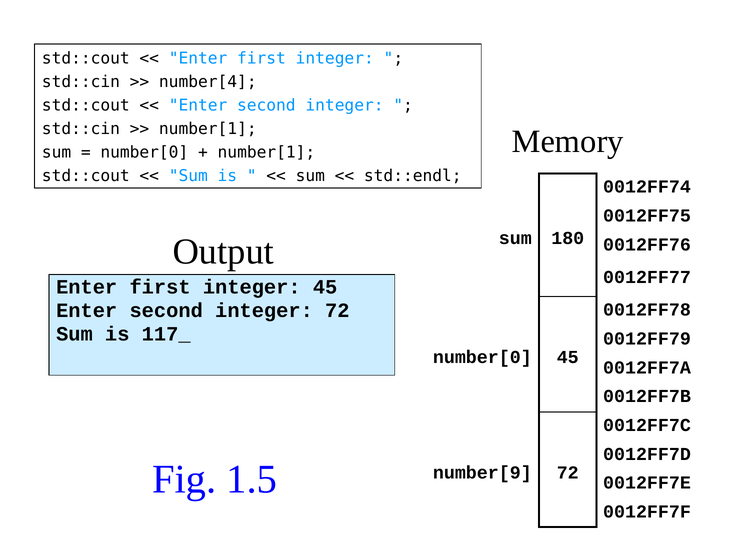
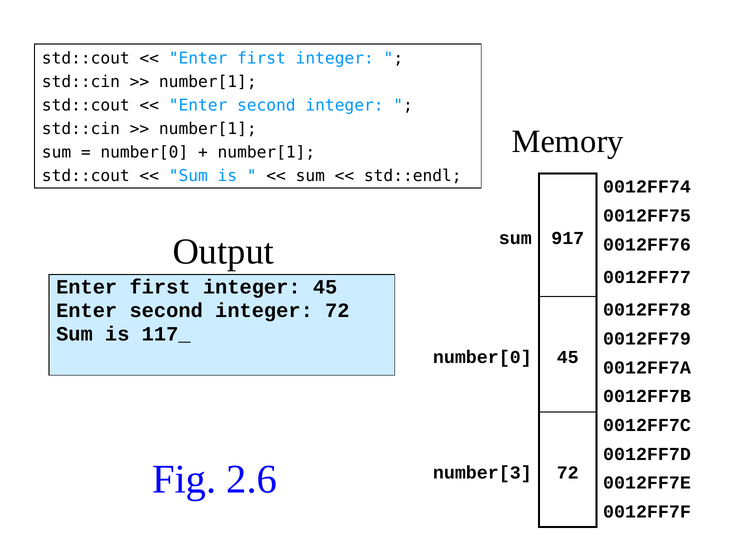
number[4 at (208, 82): number[4 -> number[1
180: 180 -> 917
1.5: 1.5 -> 2.6
number[9: number[9 -> number[3
